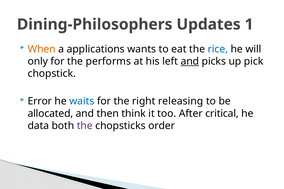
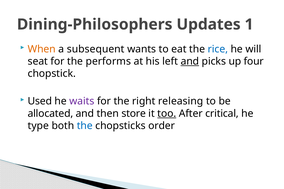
applications: applications -> subsequent
only: only -> seat
pick: pick -> four
Error: Error -> Used
waits colour: blue -> purple
think: think -> store
too underline: none -> present
data: data -> type
the at (85, 126) colour: purple -> blue
